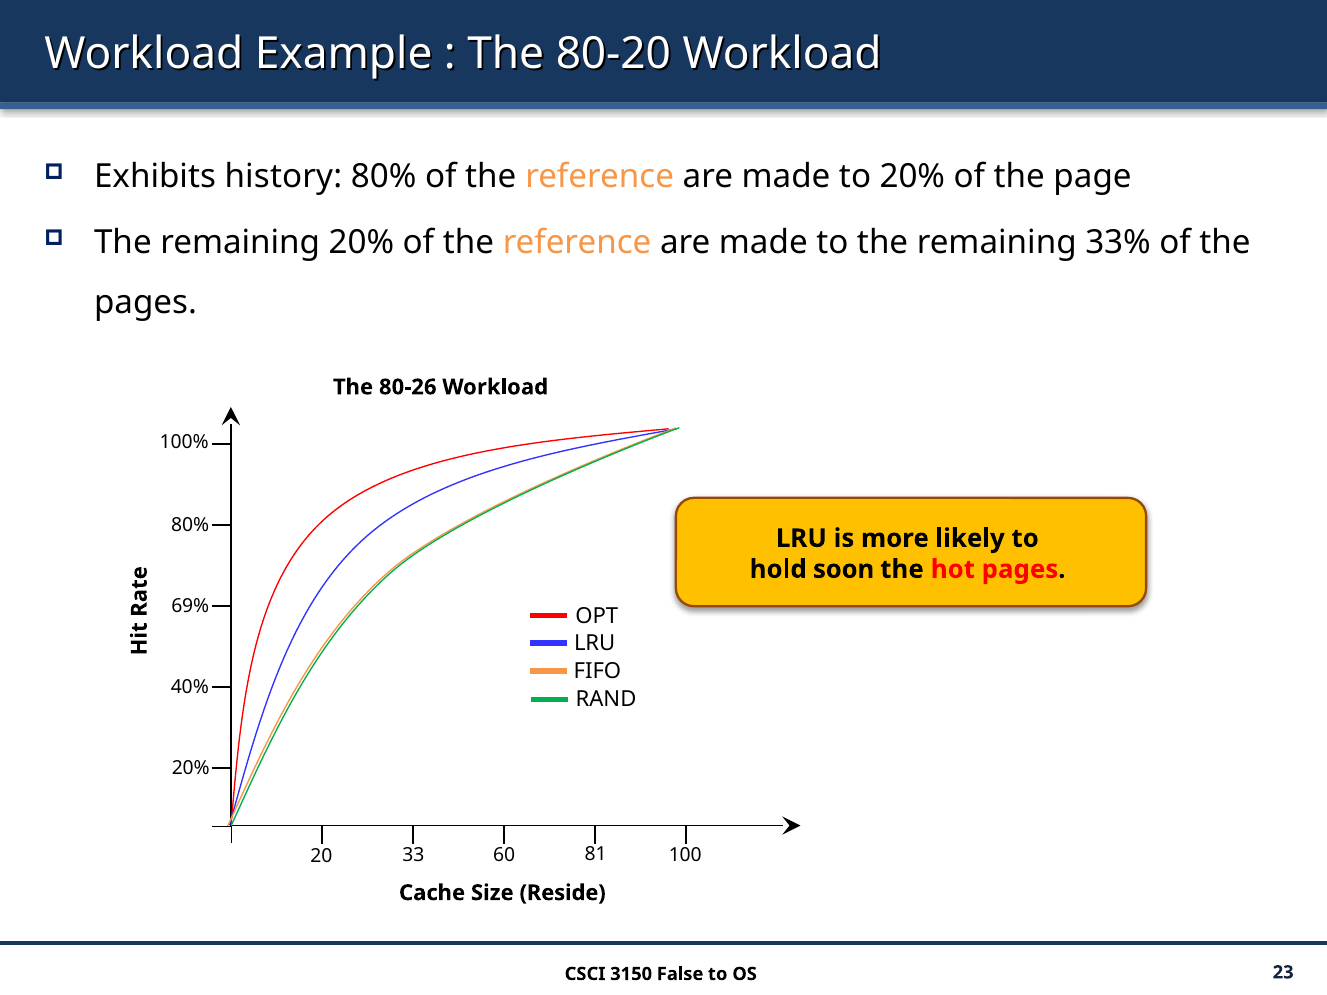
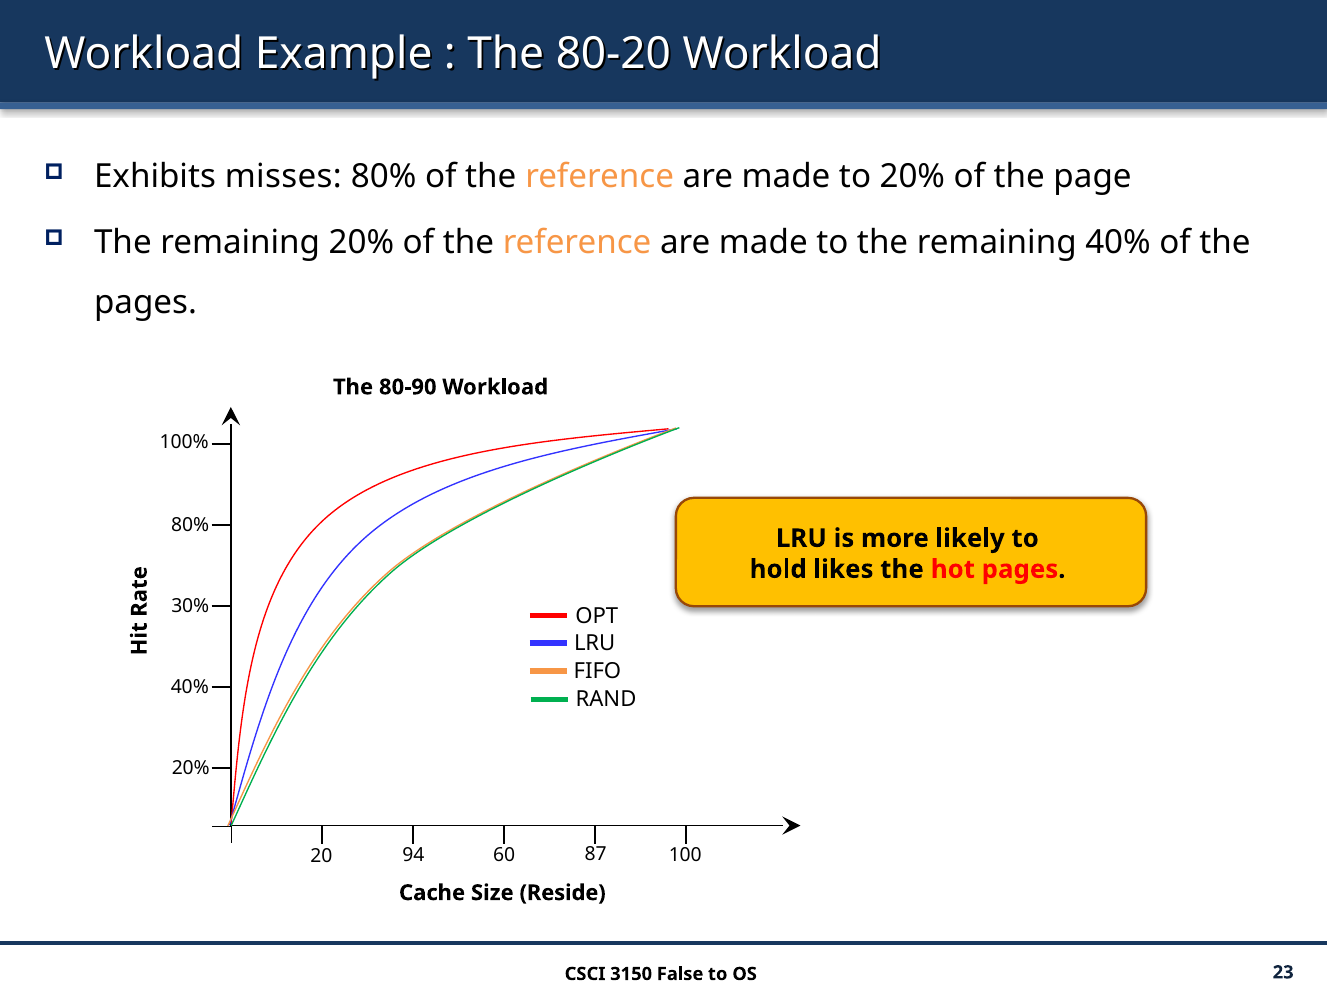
history: history -> misses
remaining 33%: 33% -> 40%
80-26: 80-26 -> 80-90
soon: soon -> likes
69%: 69% -> 30%
33: 33 -> 94
81: 81 -> 87
